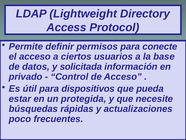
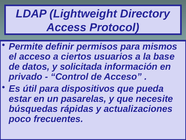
conecte: conecte -> mismos
protegida: protegida -> pasarelas
